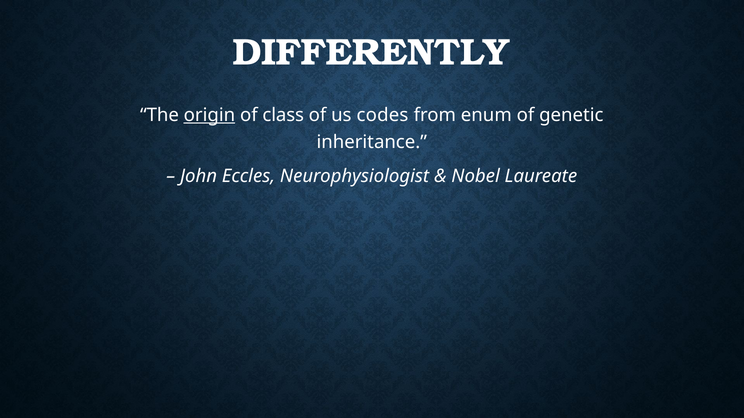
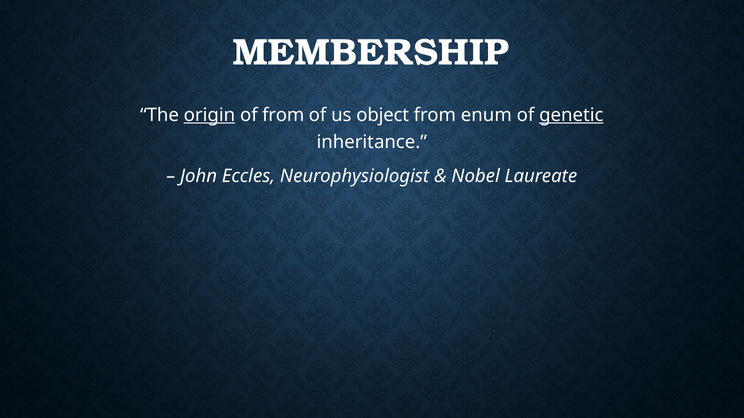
DIFFERENTLY: DIFFERENTLY -> MEMBERSHIP
of class: class -> from
codes: codes -> object
genetic underline: none -> present
